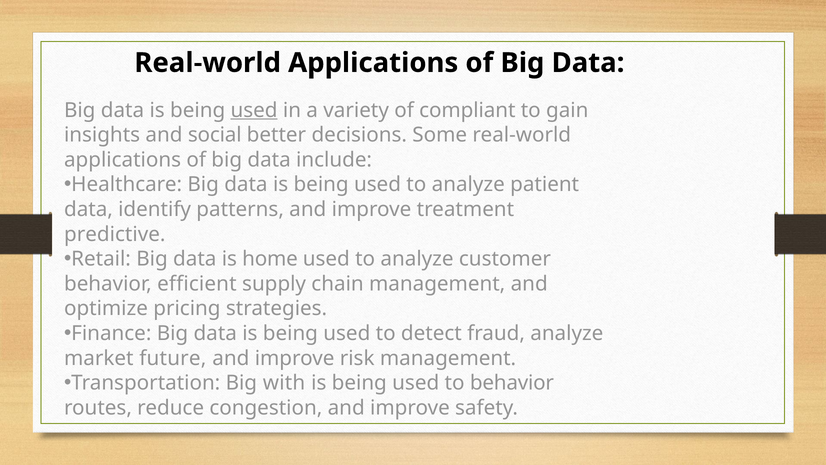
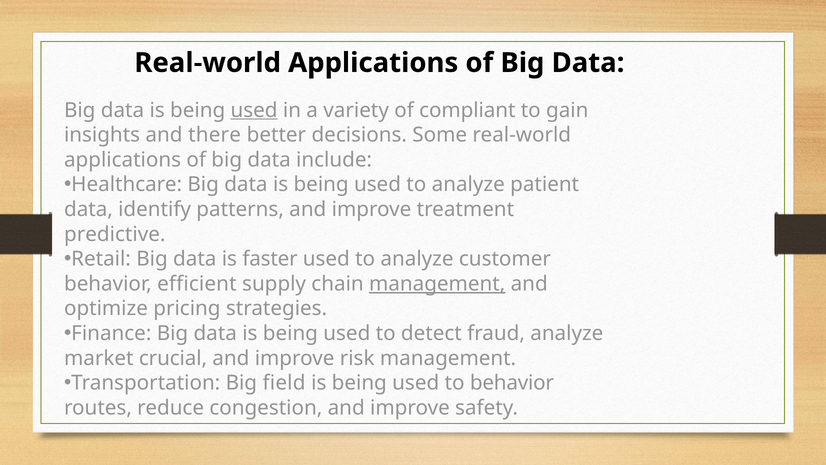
social: social -> there
home: home -> faster
management at (437, 284) underline: none -> present
future: future -> crucial
with: with -> field
